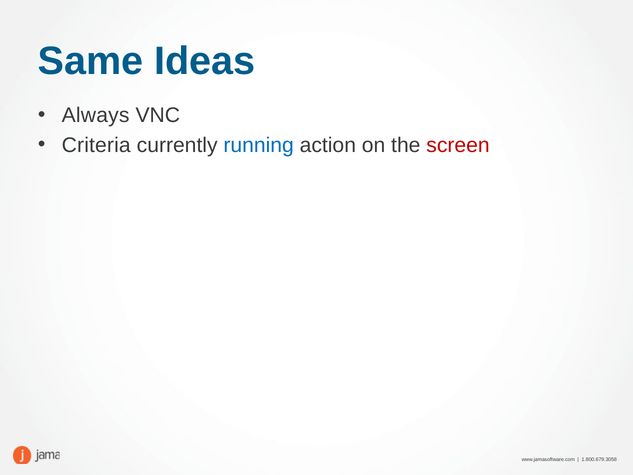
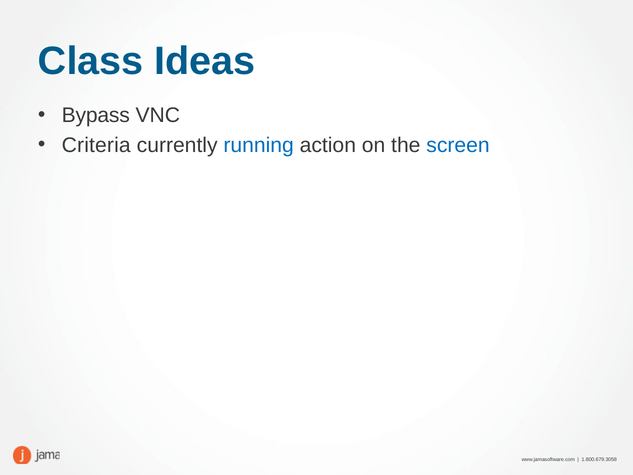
Same: Same -> Class
Always: Always -> Bypass
screen colour: red -> blue
